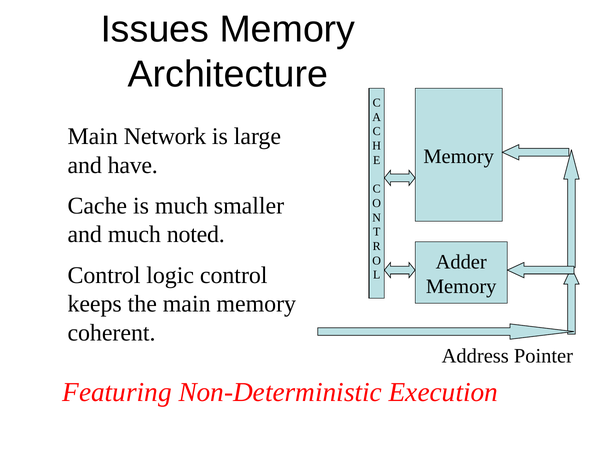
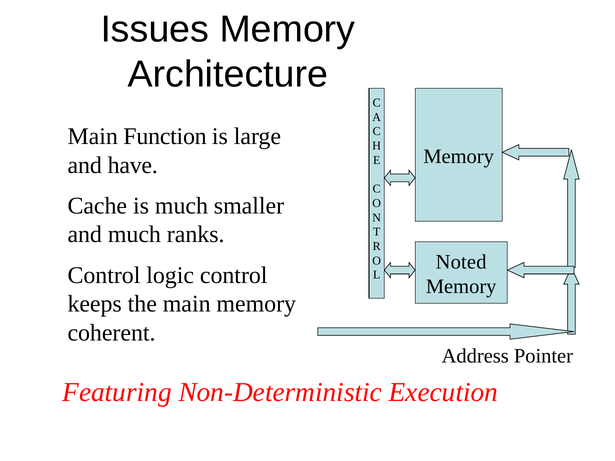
Network: Network -> Function
noted: noted -> ranks
Adder: Adder -> Noted
